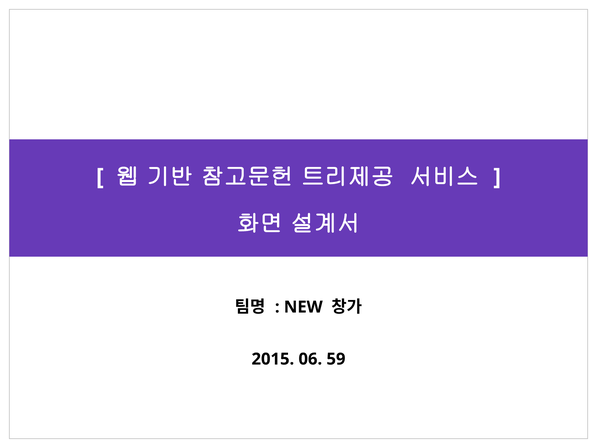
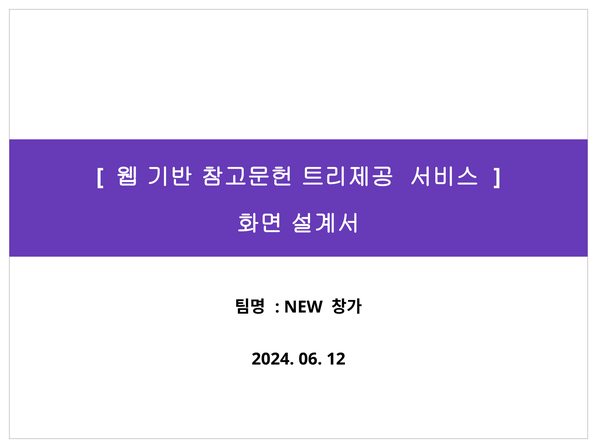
2015: 2015 -> 2024
59: 59 -> 12
